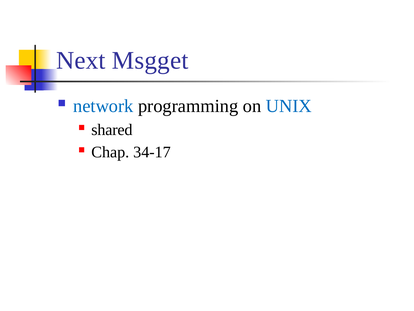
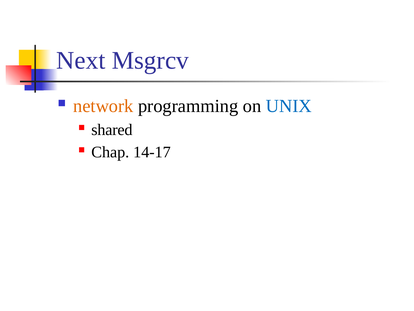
Msgget: Msgget -> Msgrcv
network colour: blue -> orange
34-17: 34-17 -> 14-17
